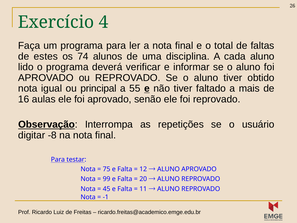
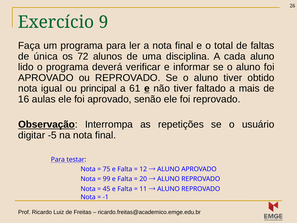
4: 4 -> 9
estes: estes -> única
74: 74 -> 72
55: 55 -> 61
-8: -8 -> -5
